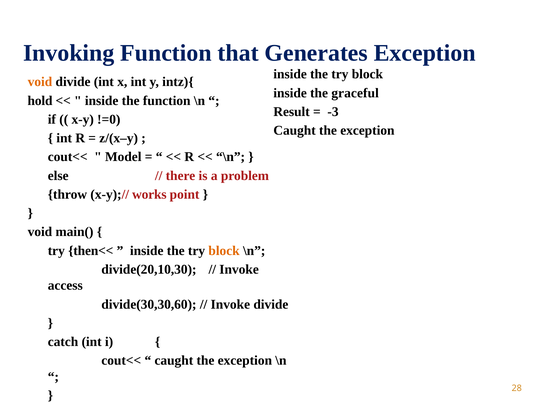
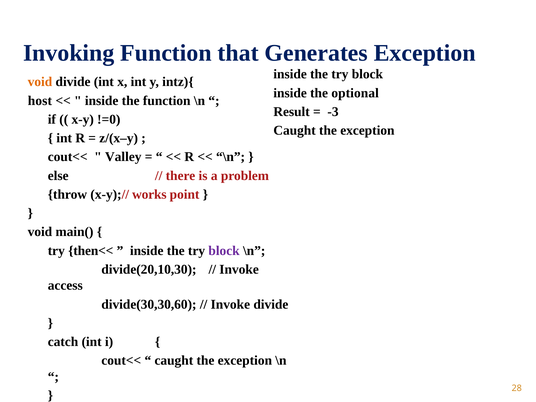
graceful: graceful -> optional
hold: hold -> host
Model: Model -> Valley
block at (224, 251) colour: orange -> purple
